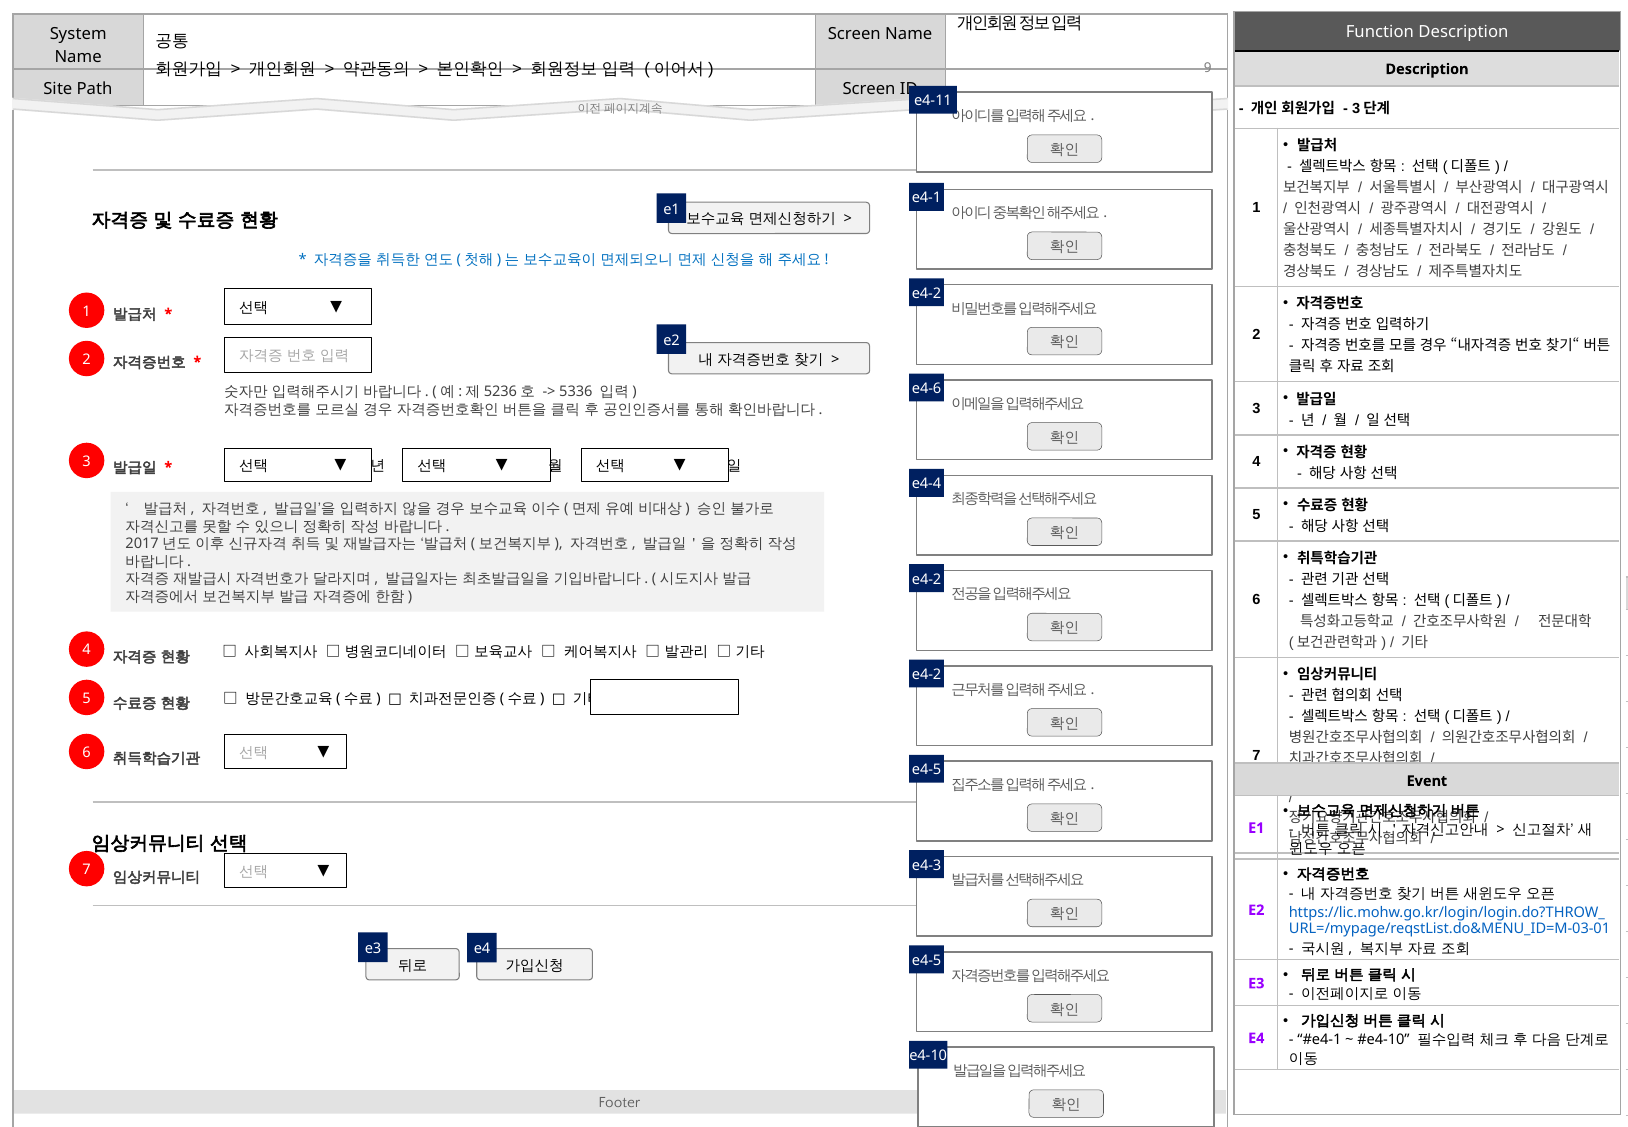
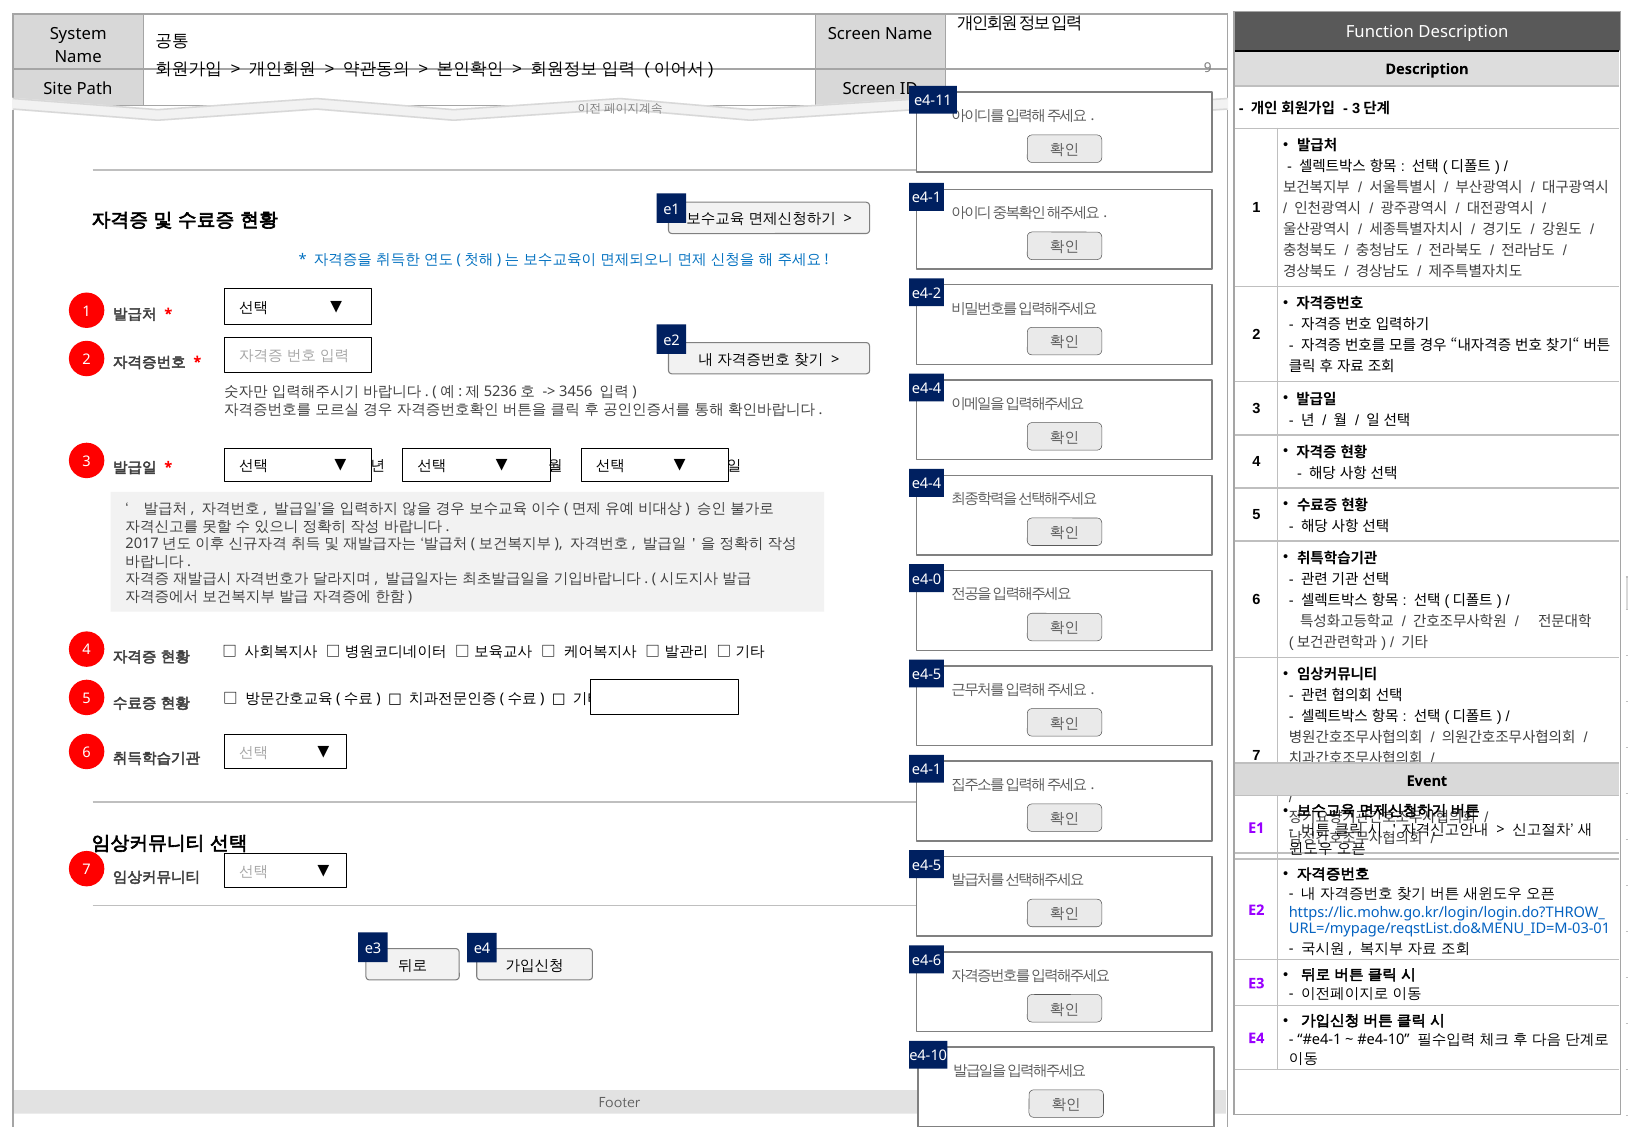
e4-6 at (927, 389): e4-6 -> e4-4
5336: 5336 -> 3456
e4-2 at (927, 579): e4-2 -> e4-0
e4-2 at (927, 675): e4-2 -> e4-5
e4-5 at (927, 770): e4-5 -> e4-1
e4-3 at (927, 865): e4-3 -> e4-5
e4-5 at (927, 961): e4-5 -> e4-6
